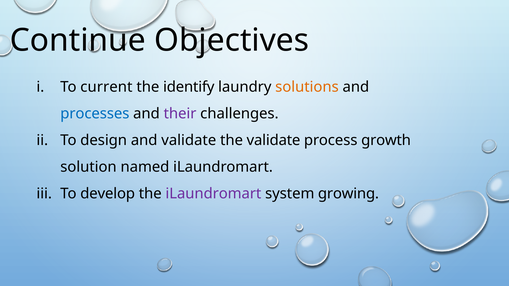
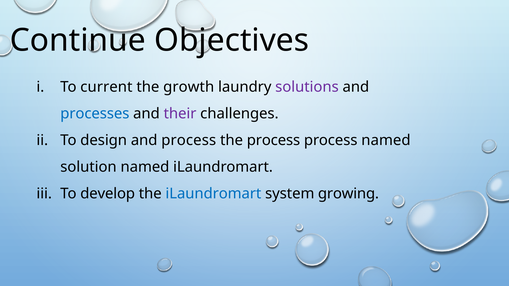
identify: identify -> growth
solutions colour: orange -> purple
and validate: validate -> process
the validate: validate -> process
process growth: growth -> named
iLaundromart at (213, 194) colour: purple -> blue
